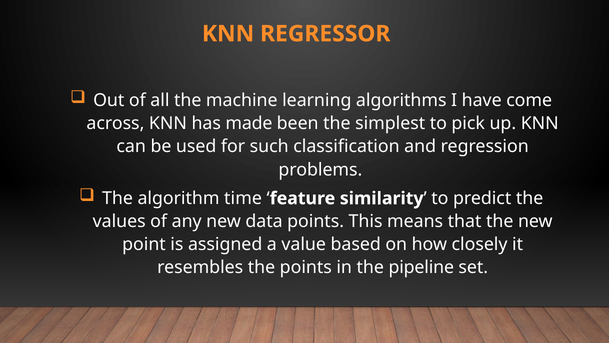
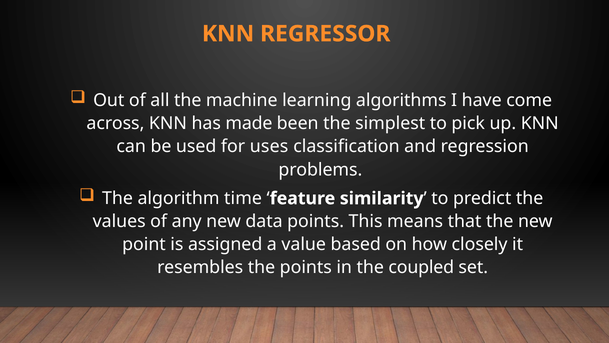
such: such -> uses
pipeline: pipeline -> coupled
